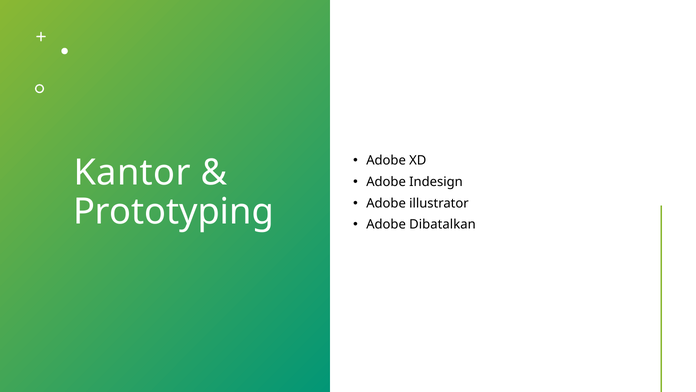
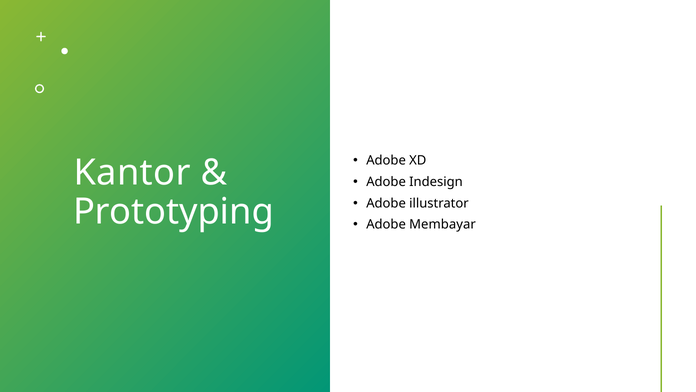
Dibatalkan: Dibatalkan -> Membayar
